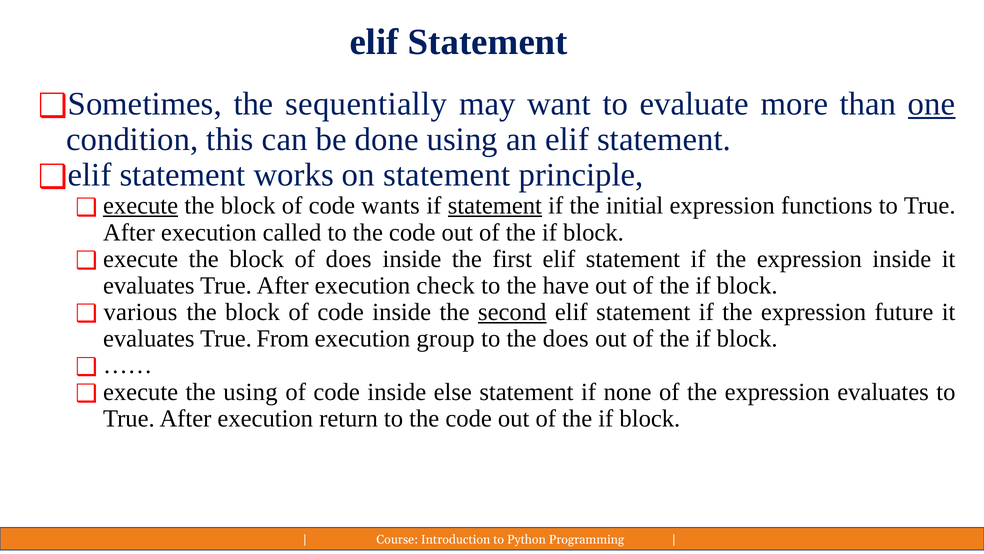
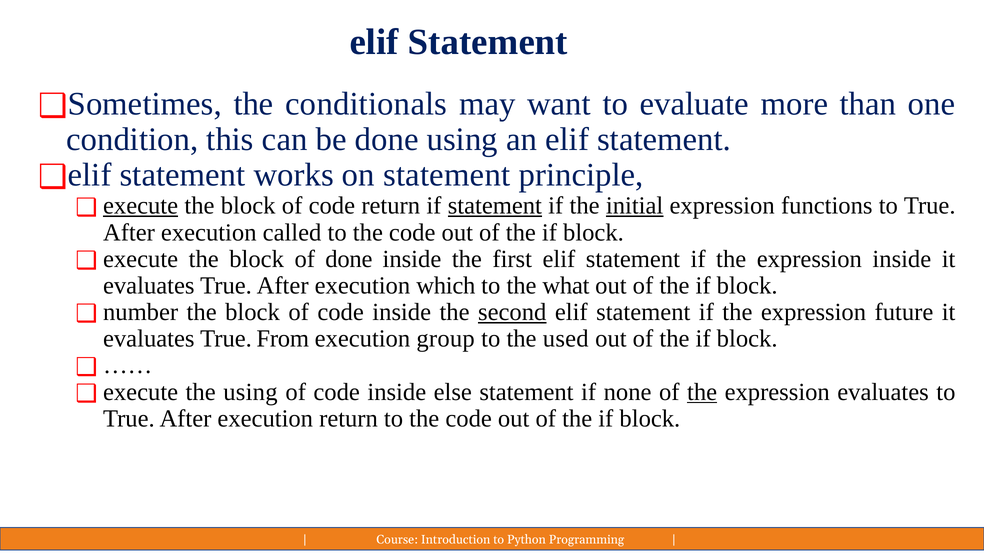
sequentially: sequentially -> conditionals
one underline: present -> none
code wants: wants -> return
initial underline: none -> present
of does: does -> done
check: check -> which
have: have -> what
various: various -> number
the does: does -> used
the at (702, 392) underline: none -> present
